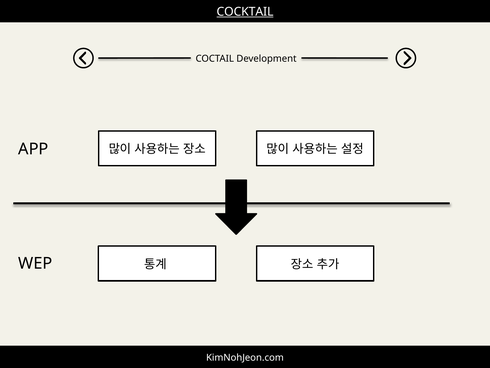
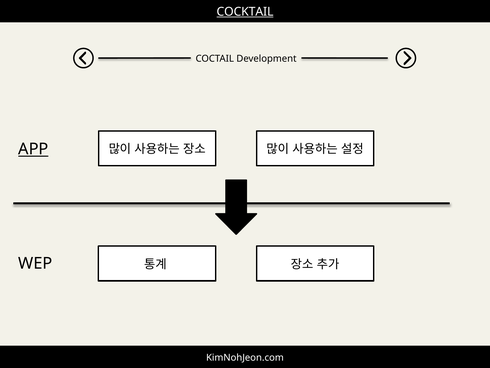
APP underline: none -> present
